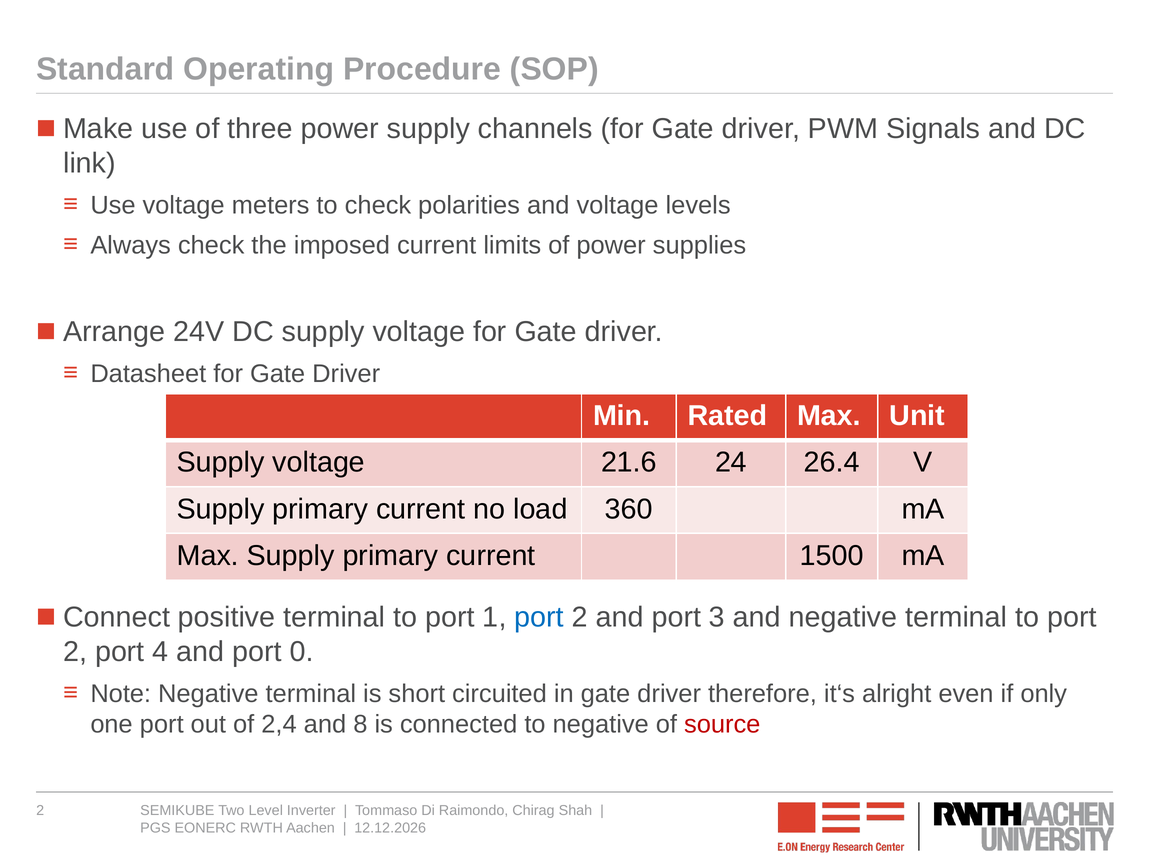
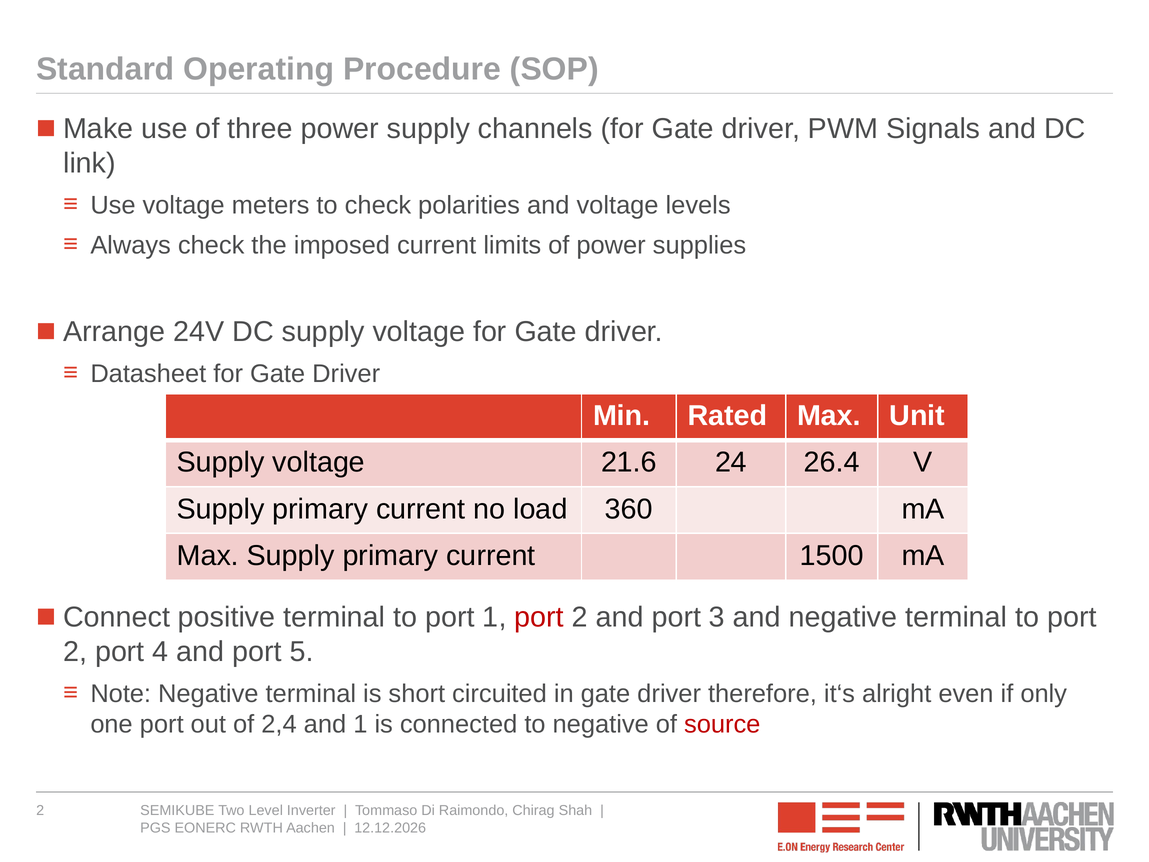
port at (539, 617) colour: blue -> red
0: 0 -> 5
and 8: 8 -> 1
